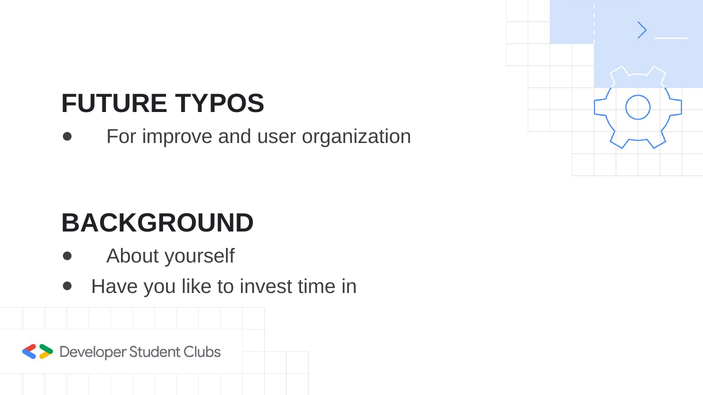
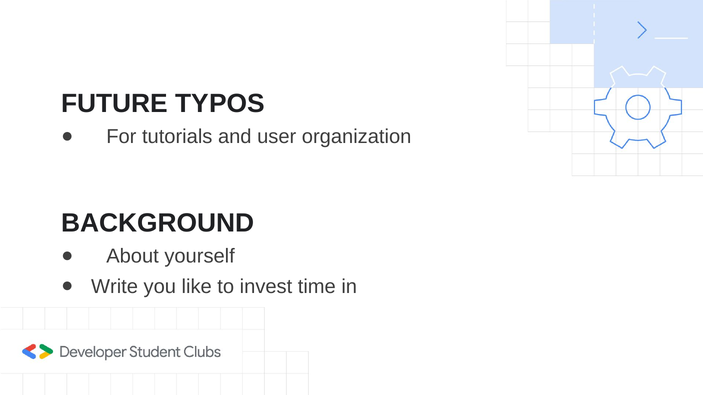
improve: improve -> tutorials
Have: Have -> Write
